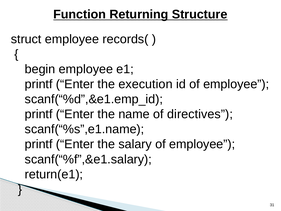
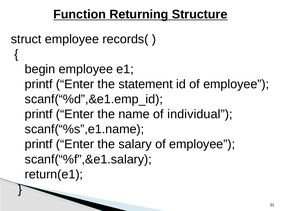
execution: execution -> statement
directives: directives -> individual
